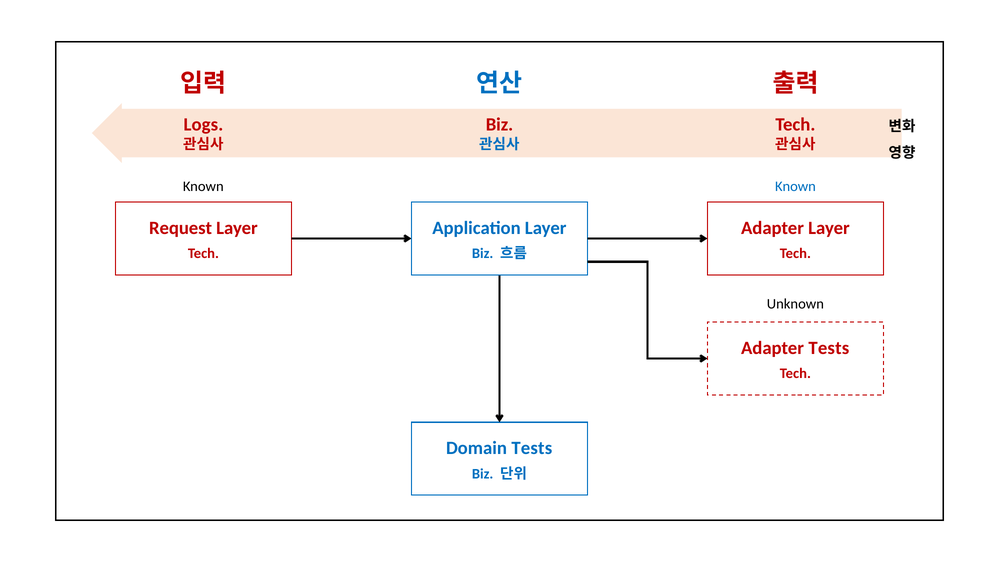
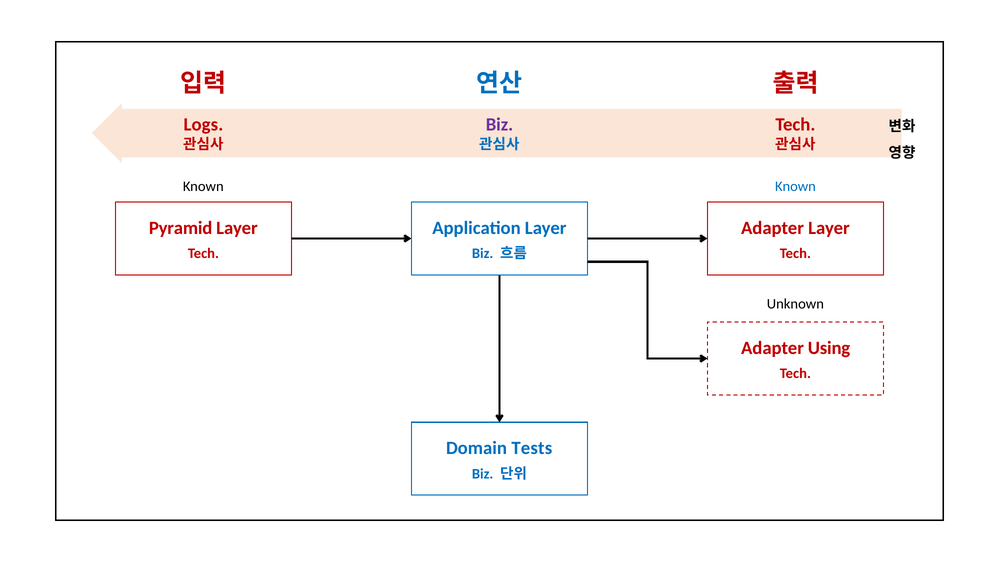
Biz at (499, 125) colour: red -> purple
Request: Request -> Pyramid
Adapter Tests: Tests -> Using
